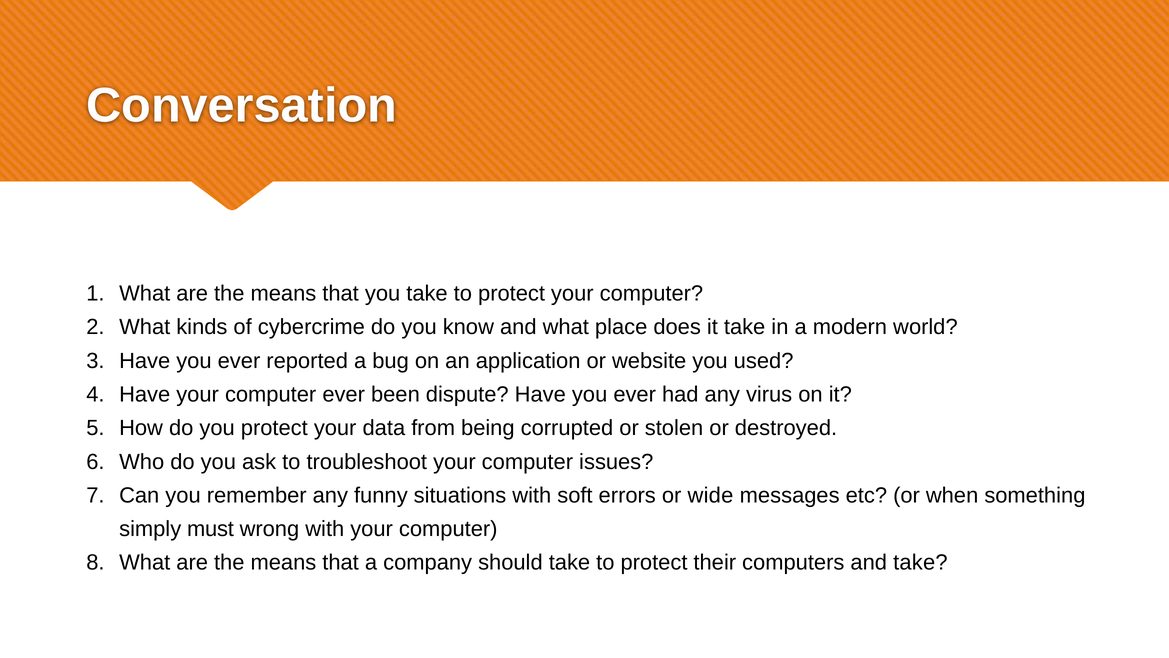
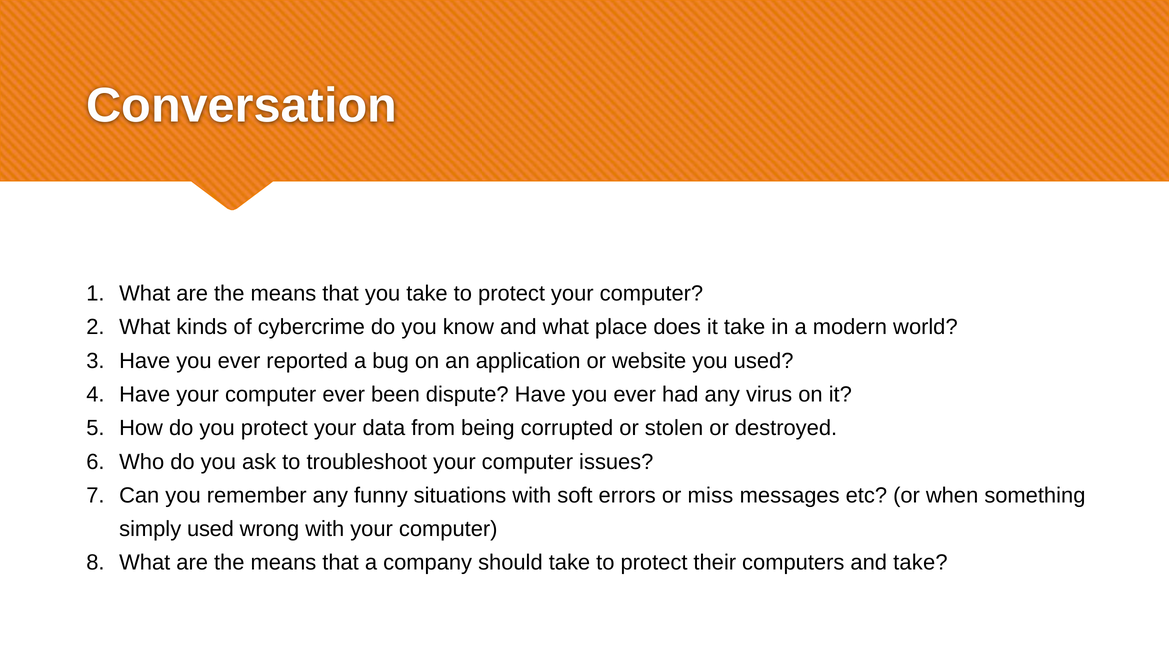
wide: wide -> miss
simply must: must -> used
